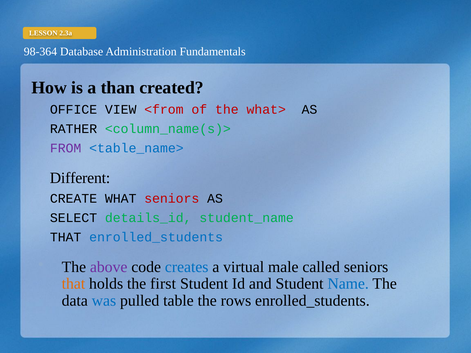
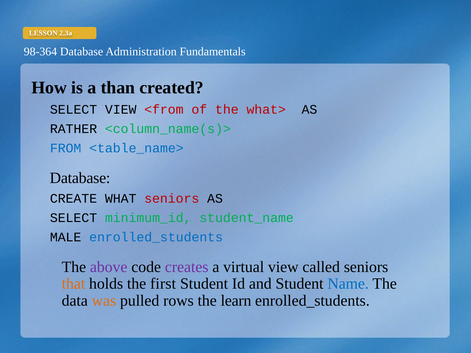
OFFICE at (74, 110): OFFICE -> SELECT
FROM colour: purple -> blue
Different at (80, 178): Different -> Database
details_id: details_id -> minimum_id
THAT at (66, 237): THAT -> MALE
creates colour: blue -> purple
virtual male: male -> view
was colour: blue -> orange
table: table -> rows
rows: rows -> learn
